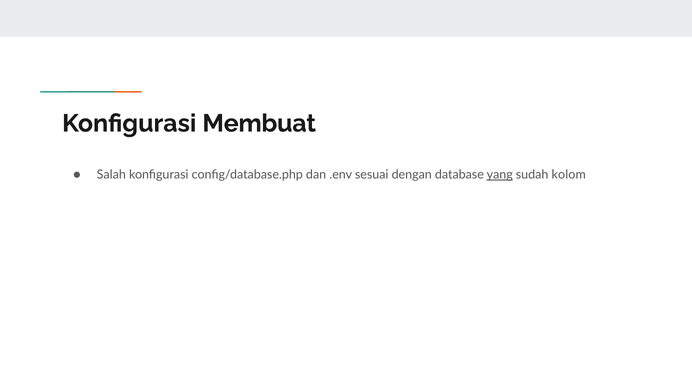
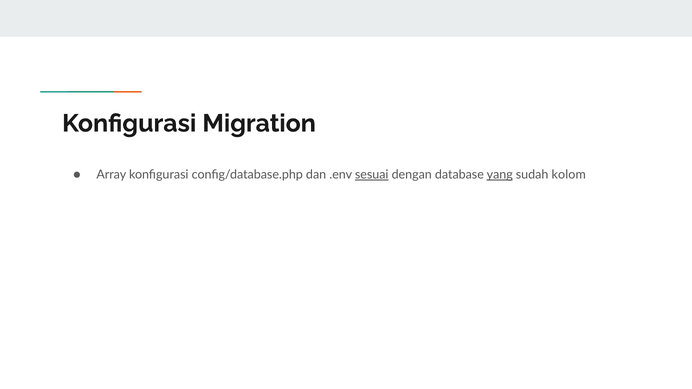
Membuat: Membuat -> Migration
Salah: Salah -> Array
sesuai underline: none -> present
